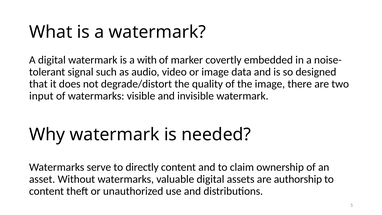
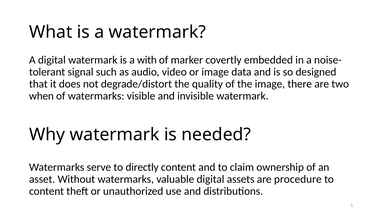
input: input -> when
authorship: authorship -> procedure
